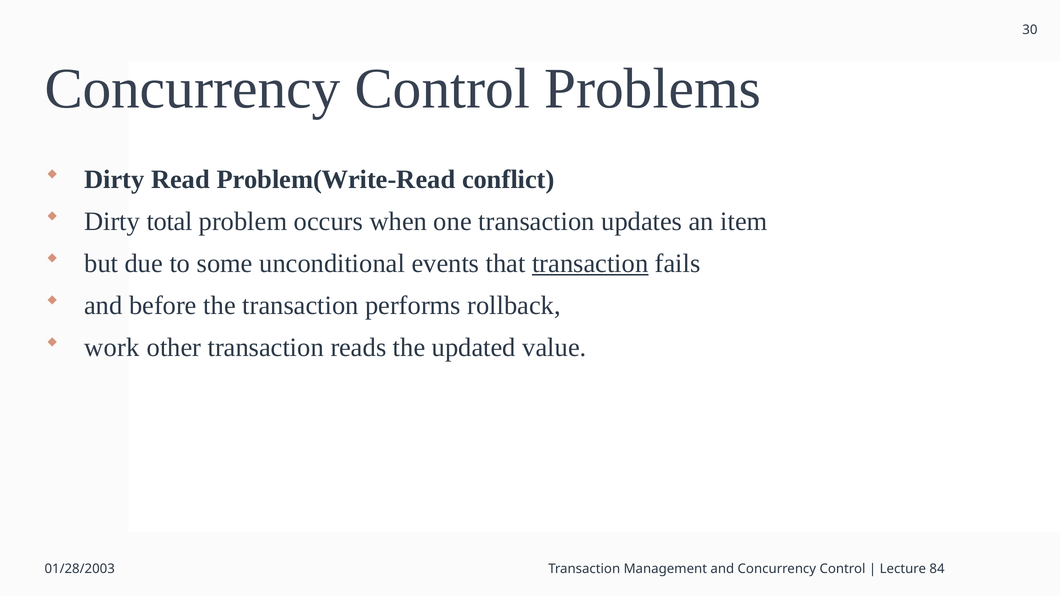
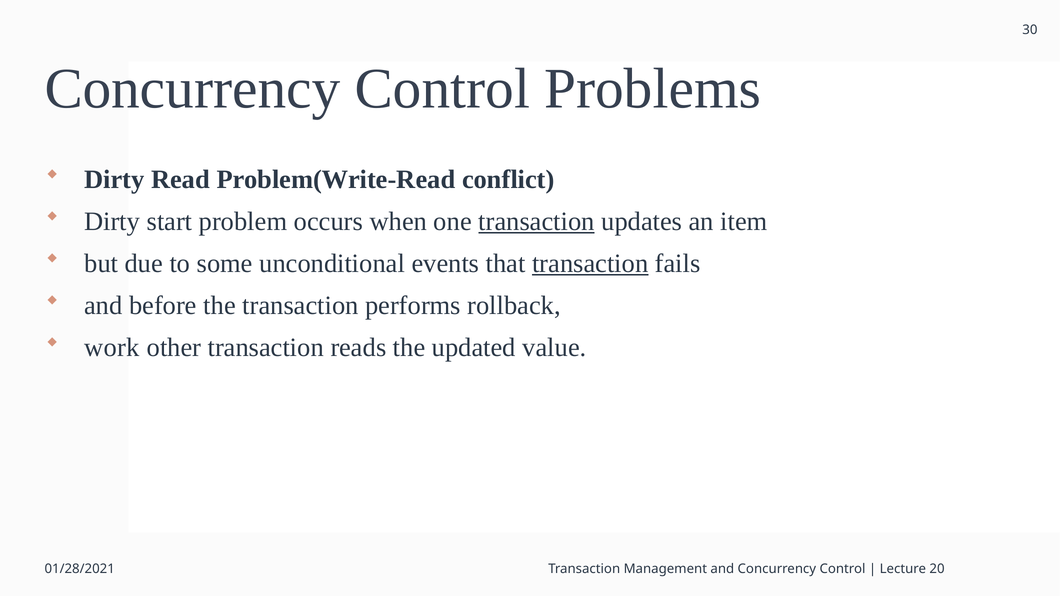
total: total -> start
transaction at (536, 222) underline: none -> present
01/28/2003: 01/28/2003 -> 01/28/2021
84: 84 -> 20
